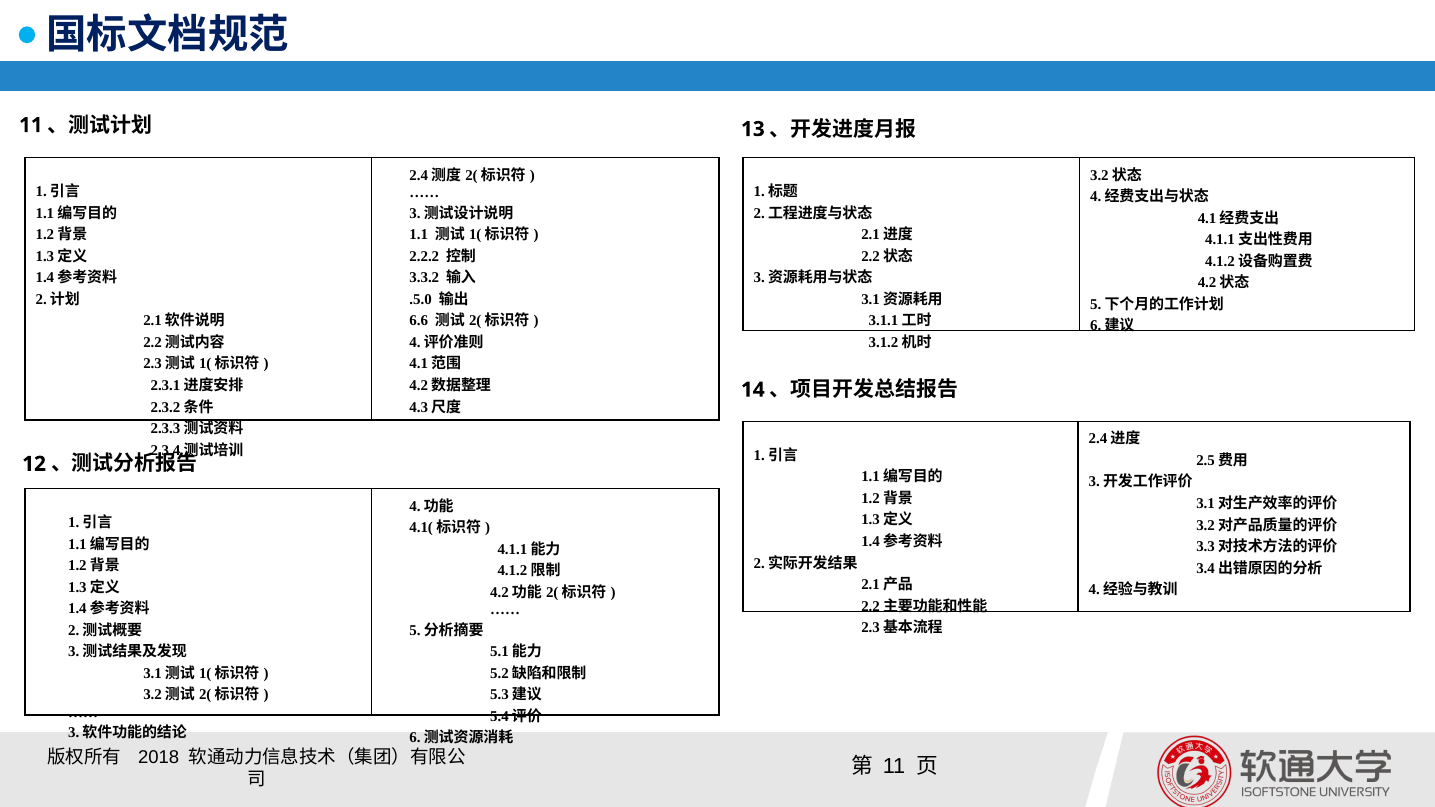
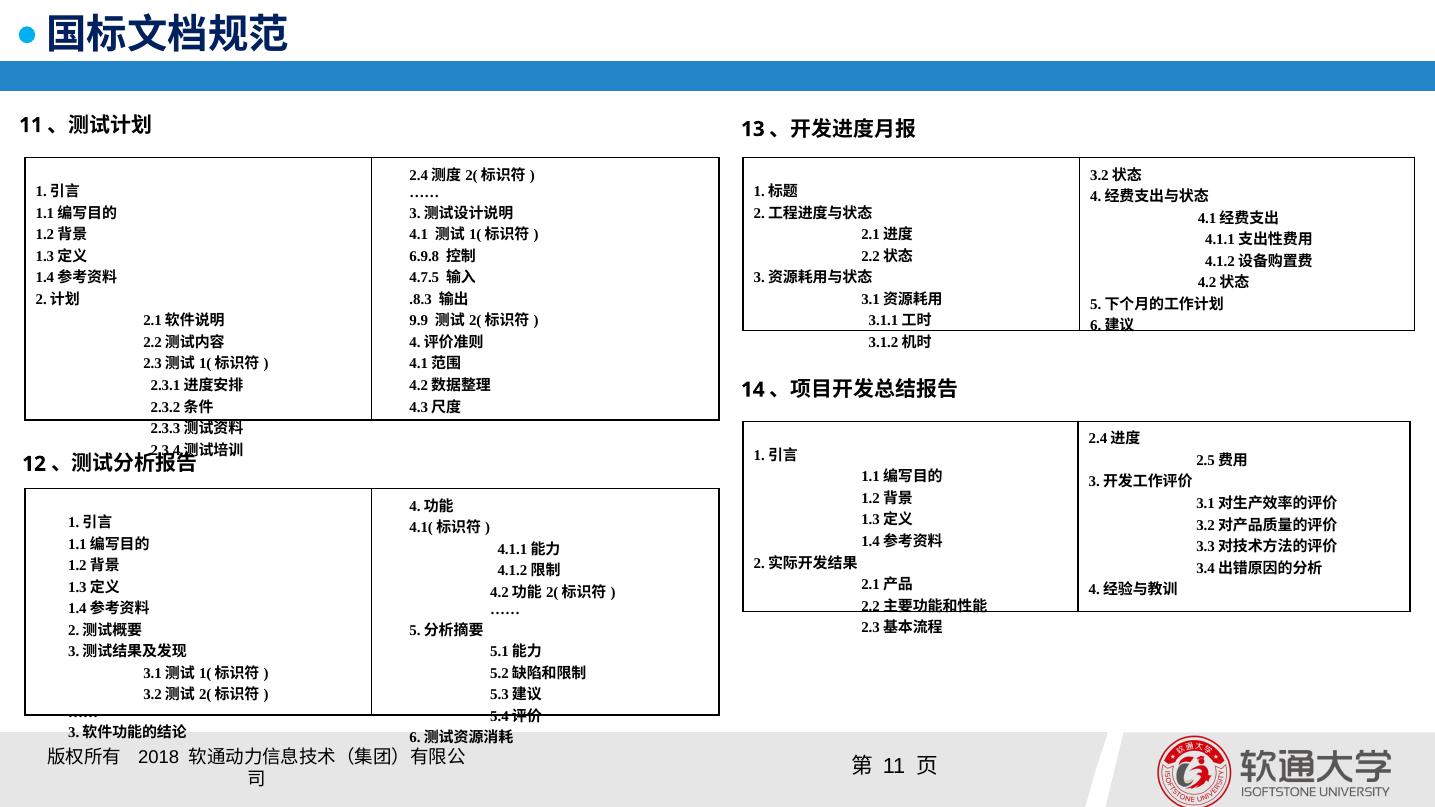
1.1: 1.1 -> 4.1
2.2.2: 2.2.2 -> 6.9.8
3.3.2: 3.3.2 -> 4.7.5
.5.0: .5.0 -> .8.3
6.6: 6.6 -> 9.9
